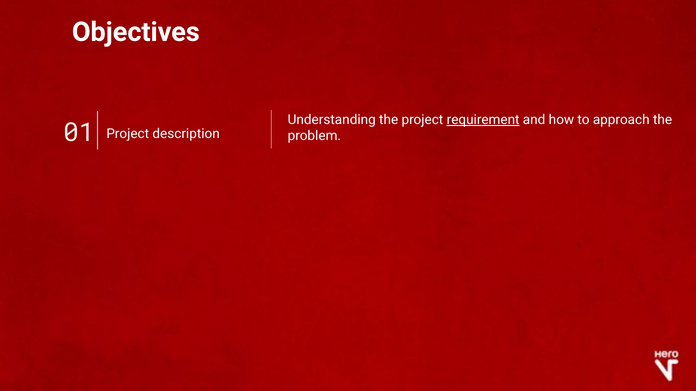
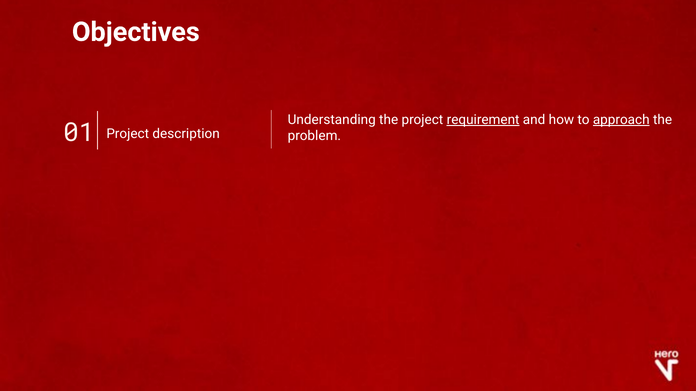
approach underline: none -> present
